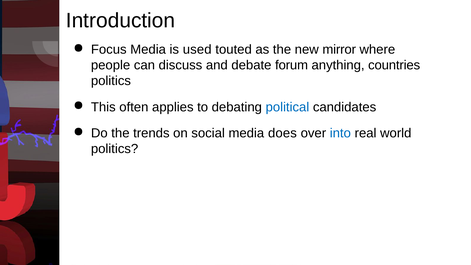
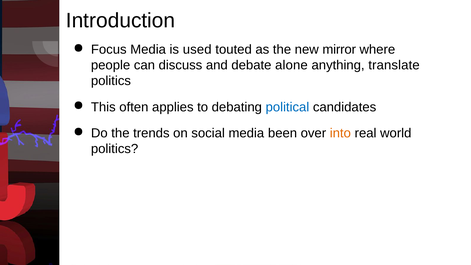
forum: forum -> alone
countries: countries -> translate
does: does -> been
into colour: blue -> orange
